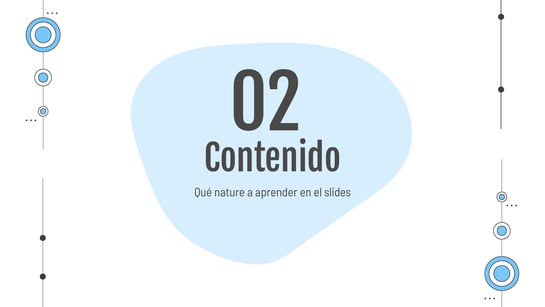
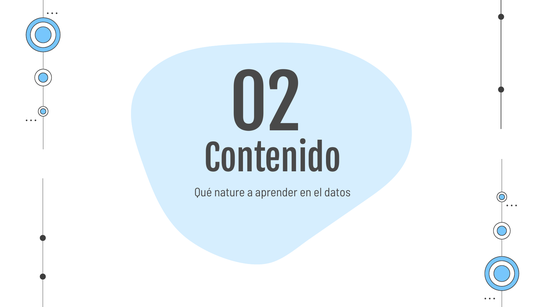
slides: slides -> datos
